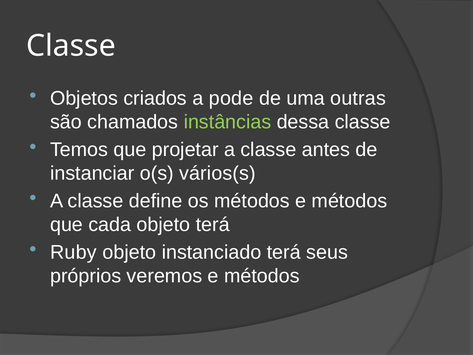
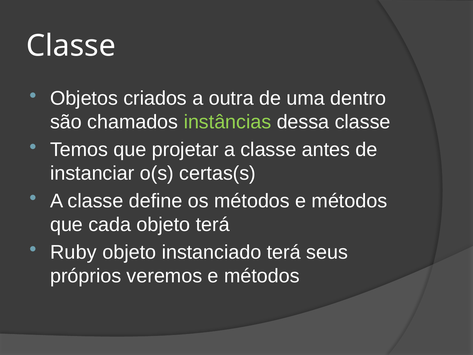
pode: pode -> outra
outras: outras -> dentro
vários(s: vários(s -> certas(s
